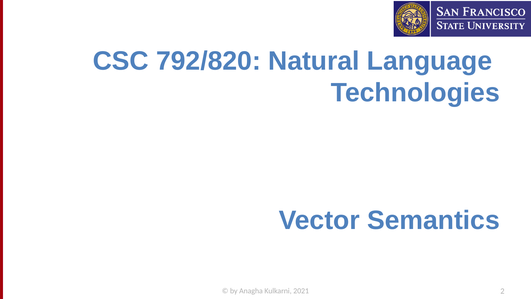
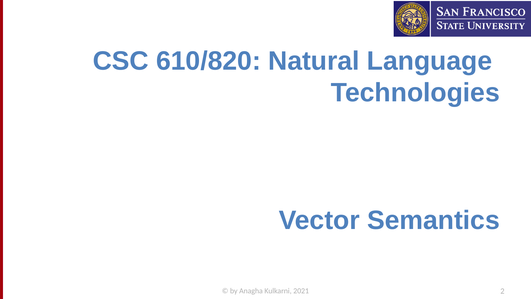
792/820: 792/820 -> 610/820
